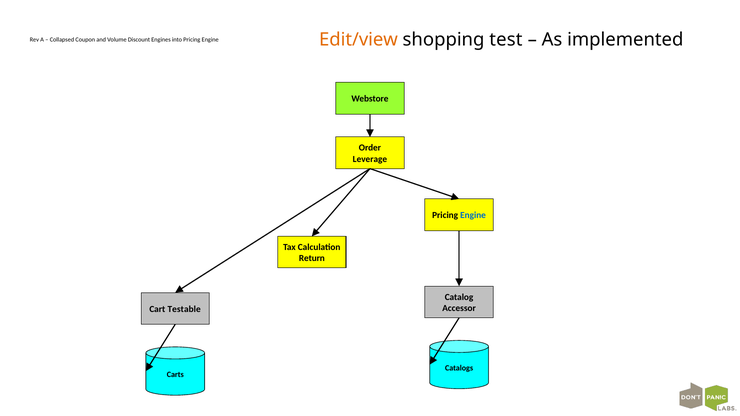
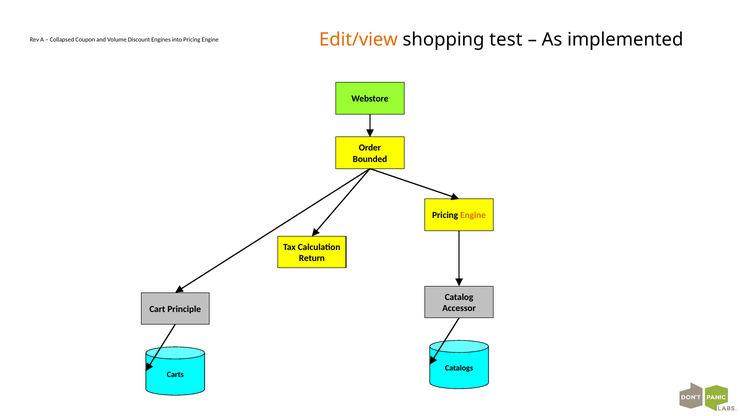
Leverage: Leverage -> Bounded
Engine at (473, 216) colour: blue -> orange
Testable: Testable -> Principle
